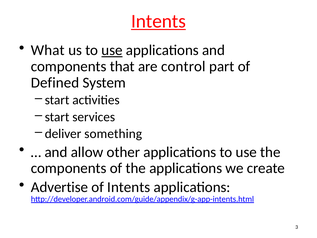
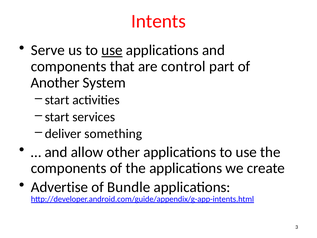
Intents at (159, 21) underline: present -> none
What: What -> Serve
Defined: Defined -> Another
of Intents: Intents -> Bundle
